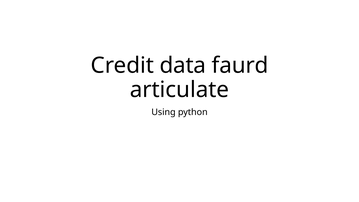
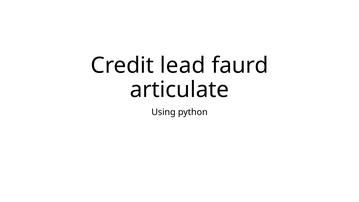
data: data -> lead
